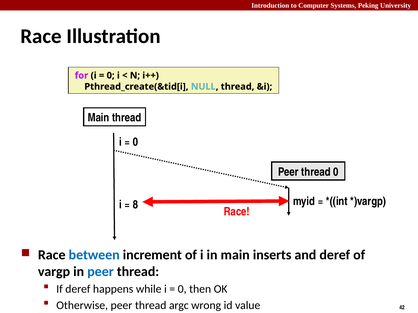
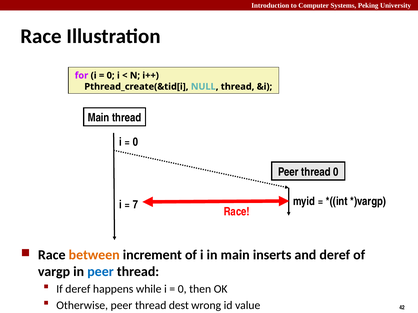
8: 8 -> 7
between colour: blue -> orange
argc: argc -> dest
